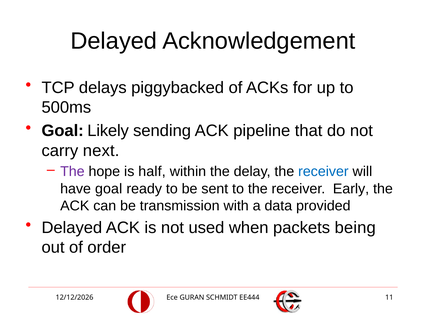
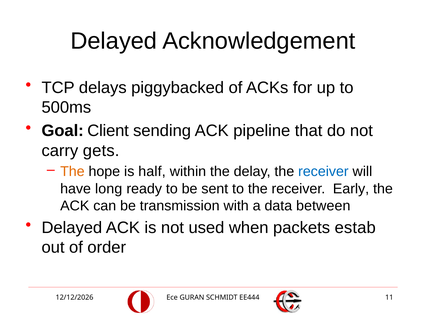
Likely: Likely -> Client
next: next -> gets
The at (72, 172) colour: purple -> orange
have goal: goal -> long
provided: provided -> between
being: being -> estab
